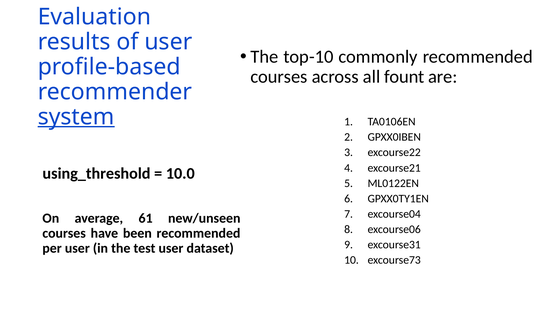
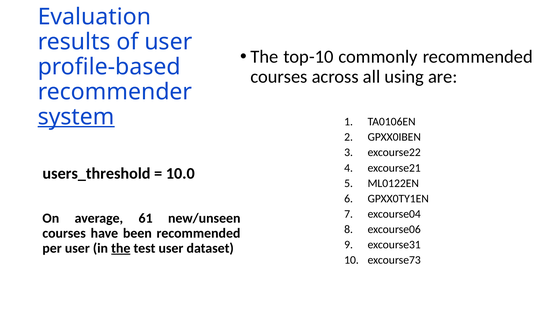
fount: fount -> using
using_threshold: using_threshold -> users_threshold
the at (121, 248) underline: none -> present
